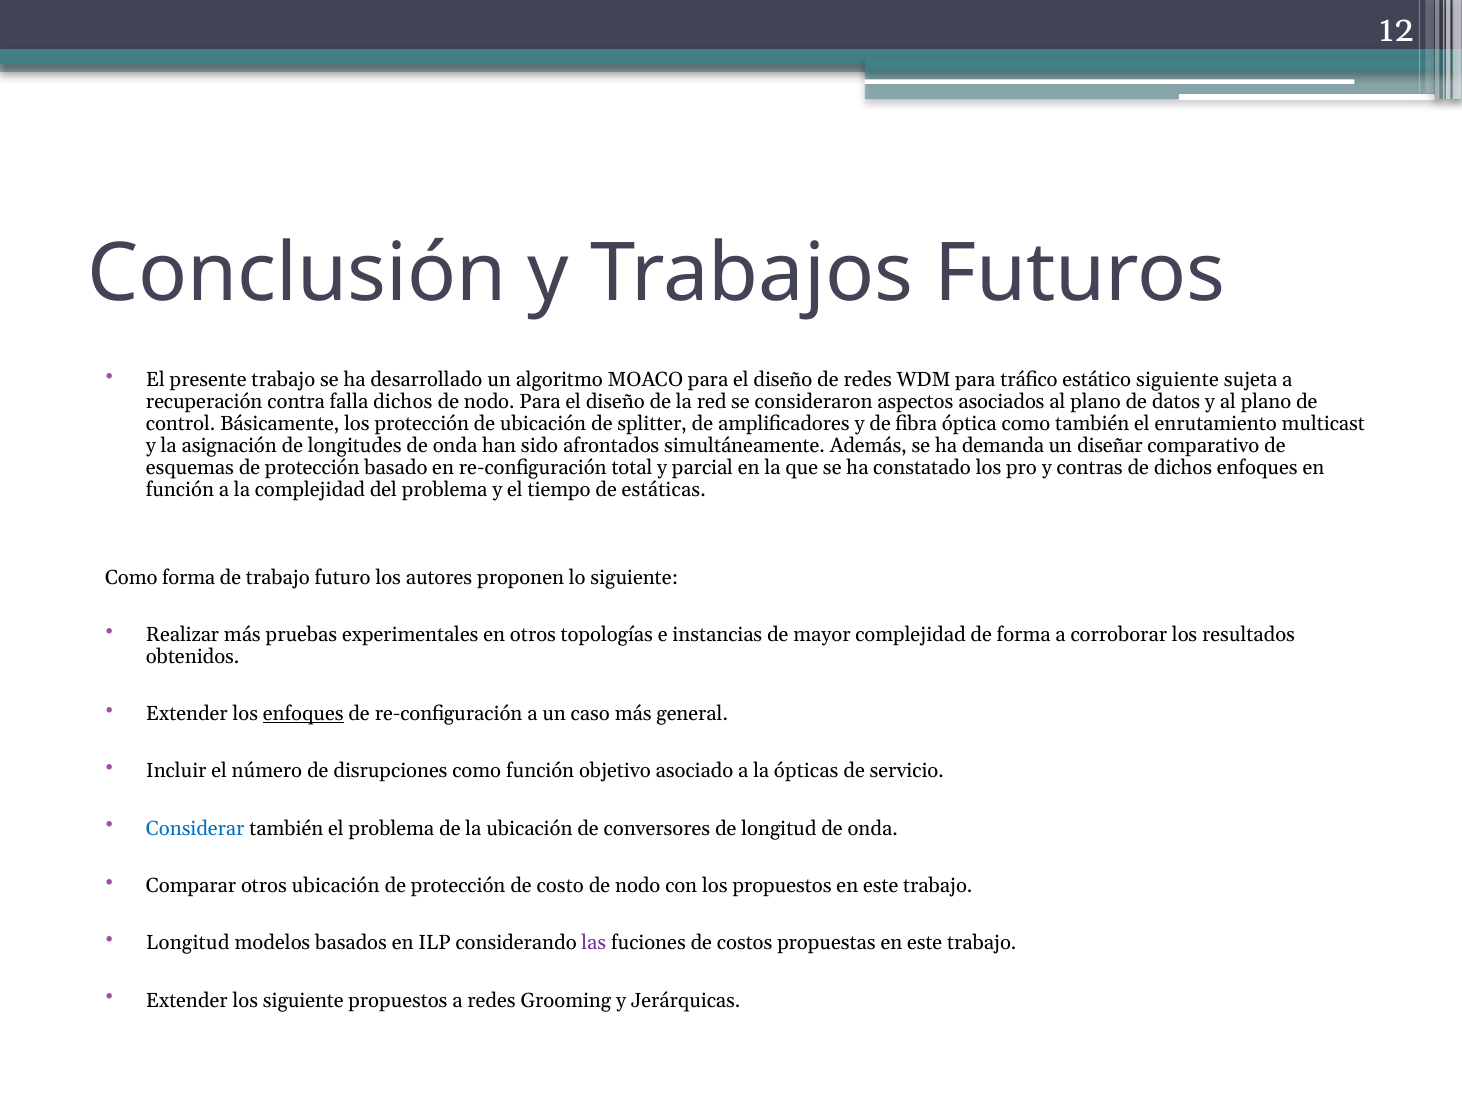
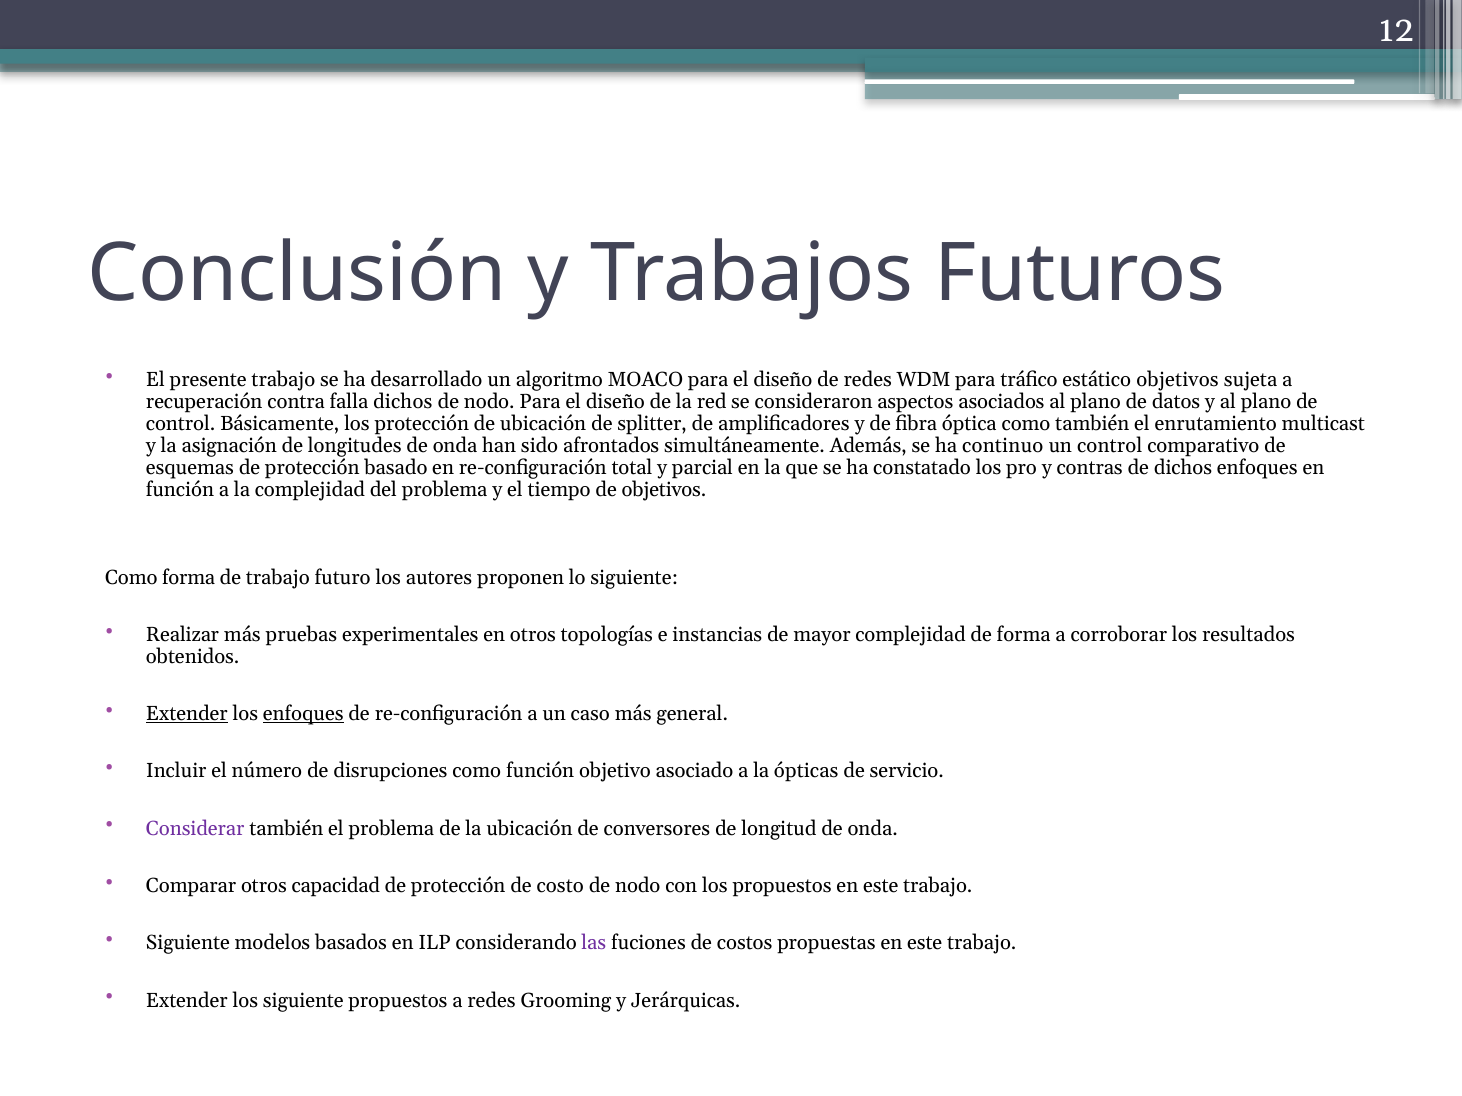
estático siguiente: siguiente -> objetivos
demanda: demanda -> continuo
un diseñar: diseñar -> control
de estáticas: estáticas -> objetivos
Extender at (187, 714) underline: none -> present
Considerar colour: blue -> purple
otros ubicación: ubicación -> capacidad
Longitud at (188, 944): Longitud -> Siguiente
